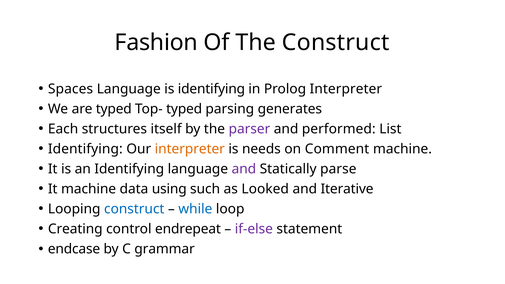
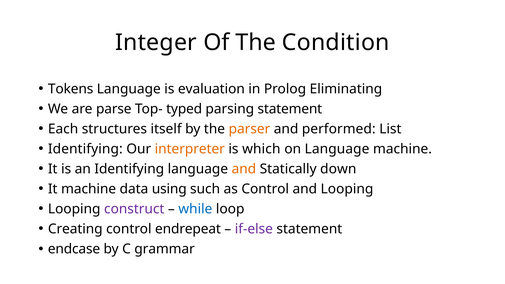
Fashion: Fashion -> Integer
The Construct: Construct -> Condition
Spaces: Spaces -> Tokens
is identifying: identifying -> evaluation
Prolog Interpreter: Interpreter -> Eliminating
are typed: typed -> parse
parsing generates: generates -> statement
parser colour: purple -> orange
needs: needs -> which
on Comment: Comment -> Language
and at (244, 169) colour: purple -> orange
parse: parse -> down
as Looked: Looked -> Control
and Iterative: Iterative -> Looping
construct at (134, 209) colour: blue -> purple
